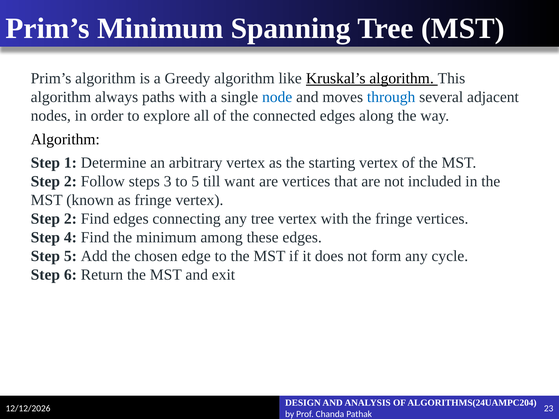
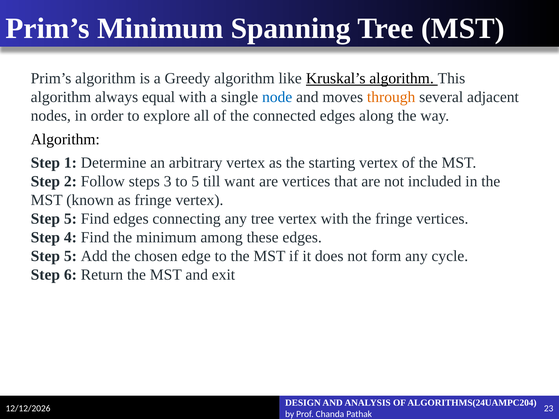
paths: paths -> equal
through colour: blue -> orange
2 at (70, 219): 2 -> 5
